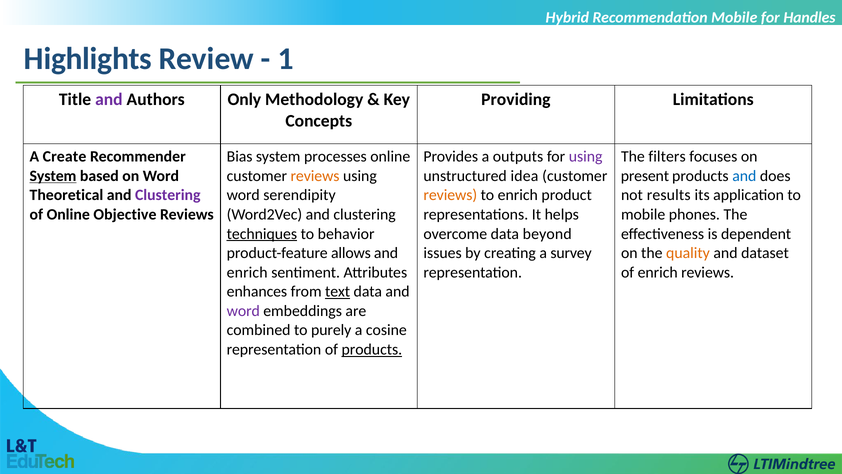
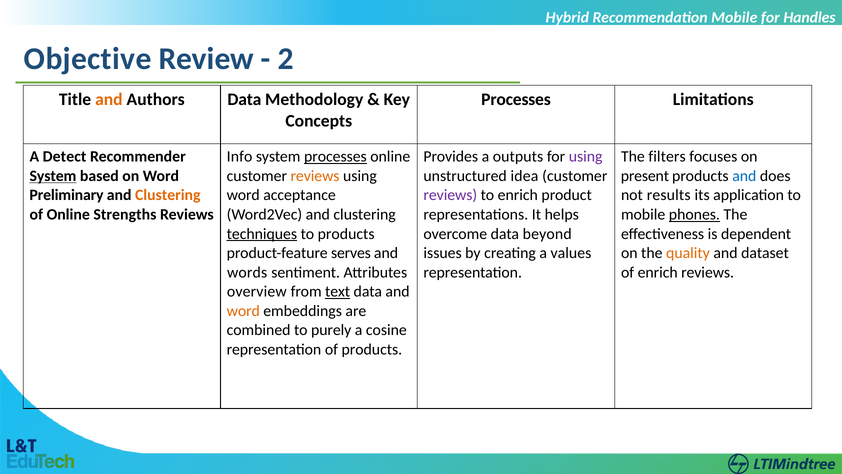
Highlights: Highlights -> Objective
1: 1 -> 2
and at (109, 99) colour: purple -> orange
Authors Only: Only -> Data
Providing at (516, 99): Providing -> Processes
Create: Create -> Detect
Bias: Bias -> Info
processes at (335, 157) underline: none -> present
Theoretical: Theoretical -> Preliminary
Clustering at (168, 195) colour: purple -> orange
serendipity: serendipity -> acceptance
reviews at (450, 195) colour: orange -> purple
Objective: Objective -> Strengths
phones underline: none -> present
to behavior: behavior -> products
allows: allows -> serves
survey: survey -> values
enrich at (247, 272): enrich -> words
enhances: enhances -> overview
word at (243, 311) colour: purple -> orange
products at (372, 349) underline: present -> none
